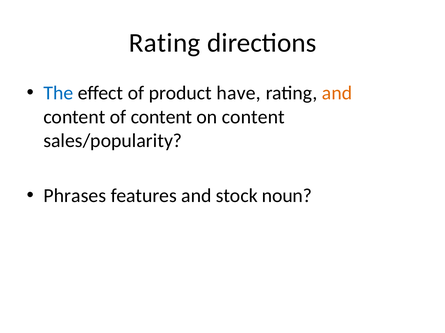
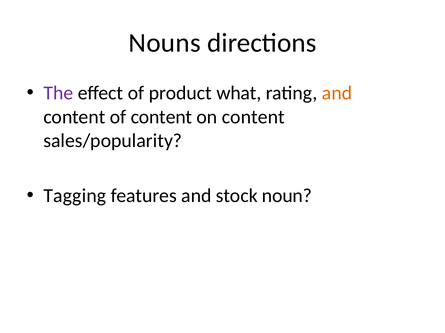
Rating at (165, 43): Rating -> Nouns
The colour: blue -> purple
have: have -> what
Phrases: Phrases -> Tagging
